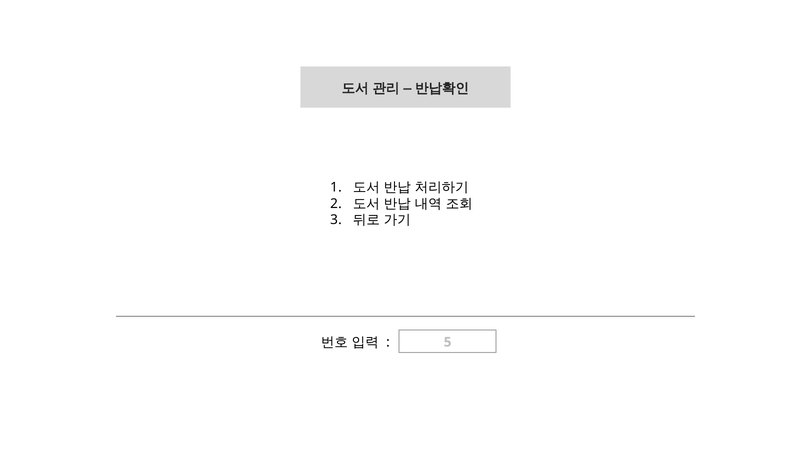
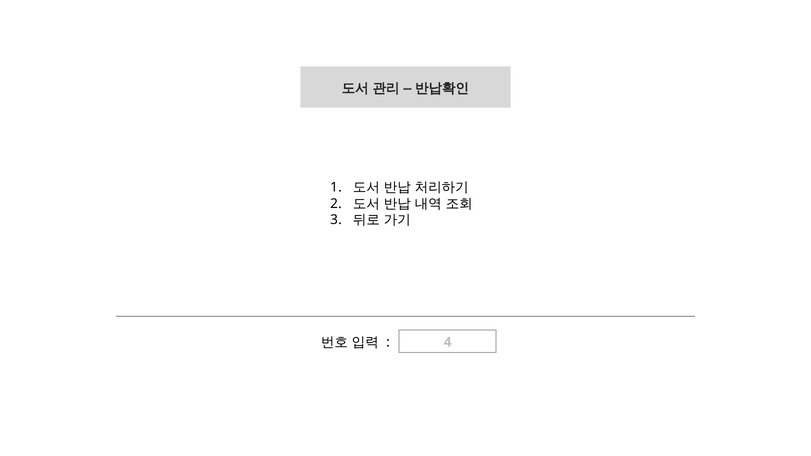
5: 5 -> 4
